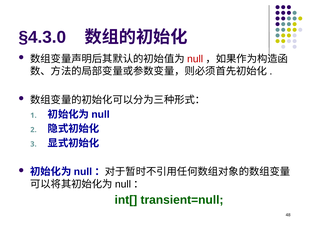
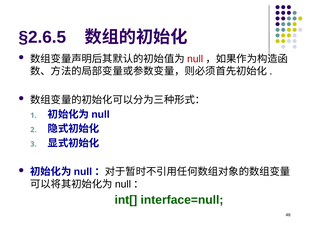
§4.3.0: §4.3.0 -> §2.6.5
transient=null: transient=null -> interface=null
